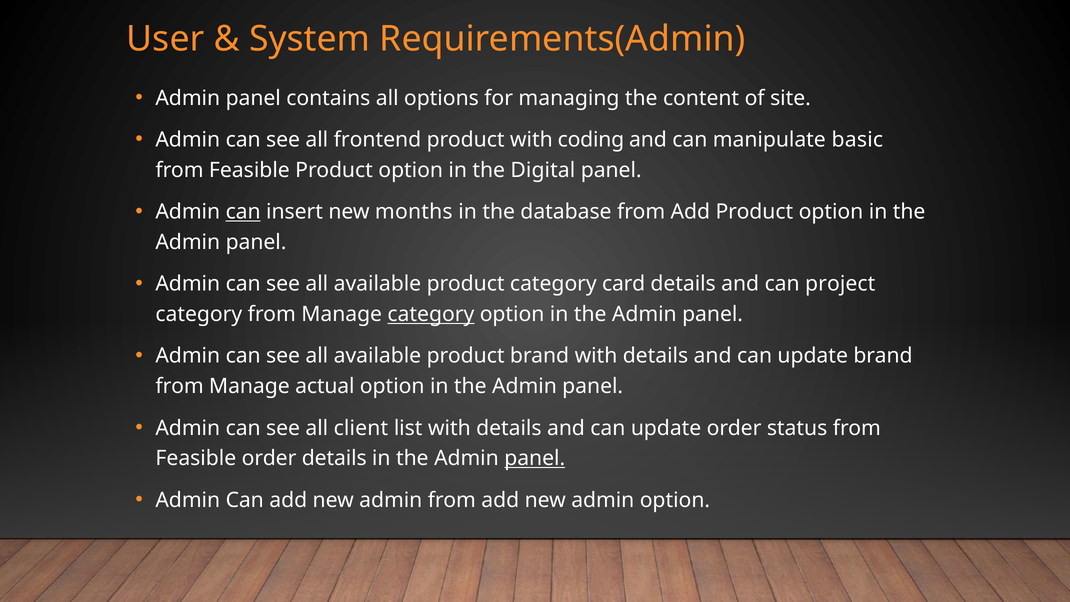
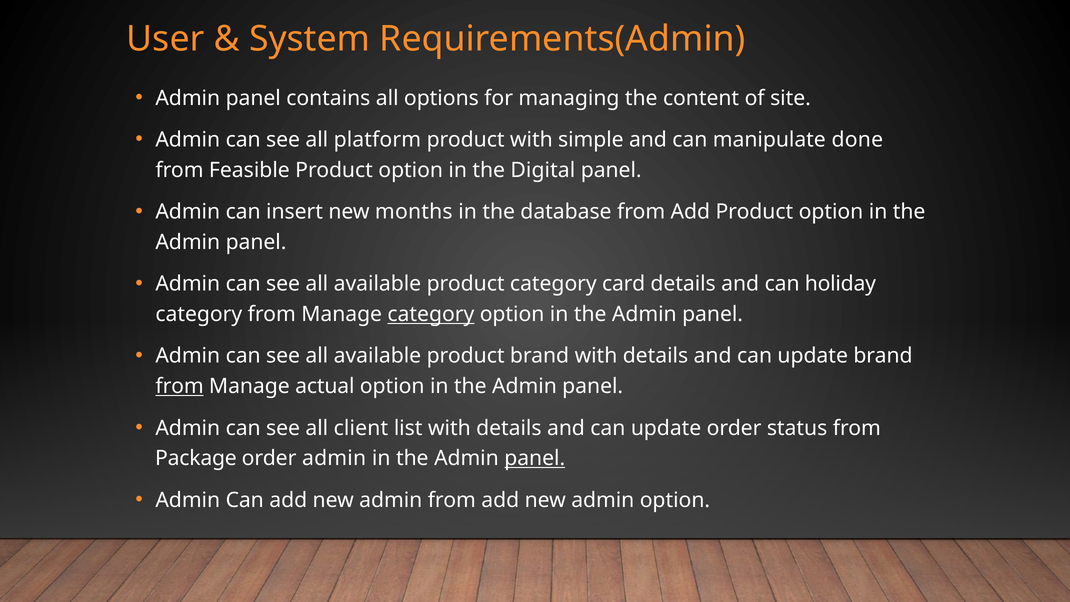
frontend: frontend -> platform
coding: coding -> simple
basic: basic -> done
can at (243, 212) underline: present -> none
project: project -> holiday
from at (180, 386) underline: none -> present
Feasible at (196, 458): Feasible -> Package
order details: details -> admin
